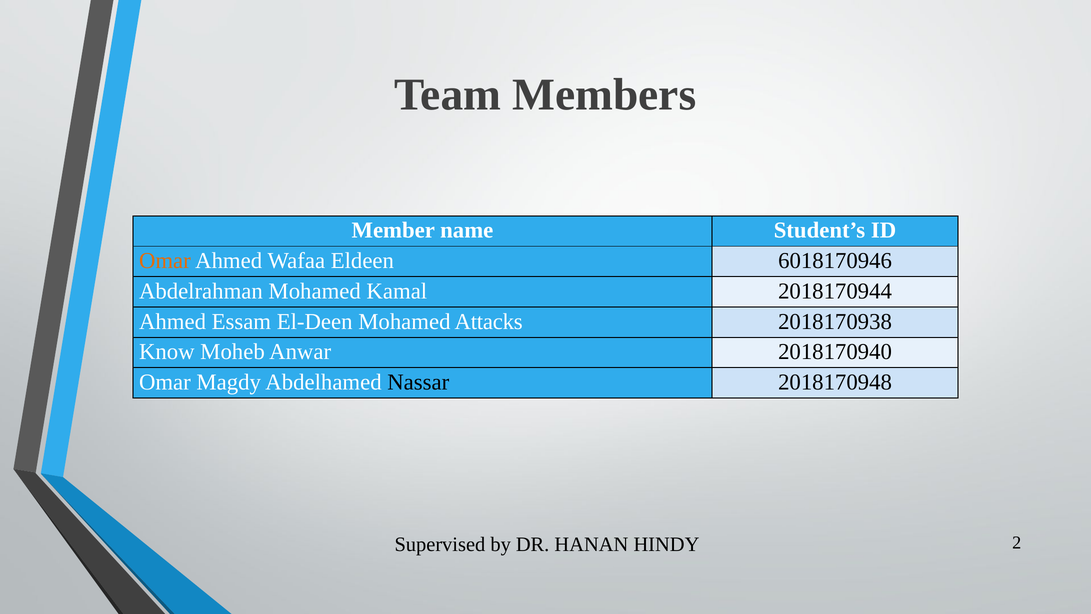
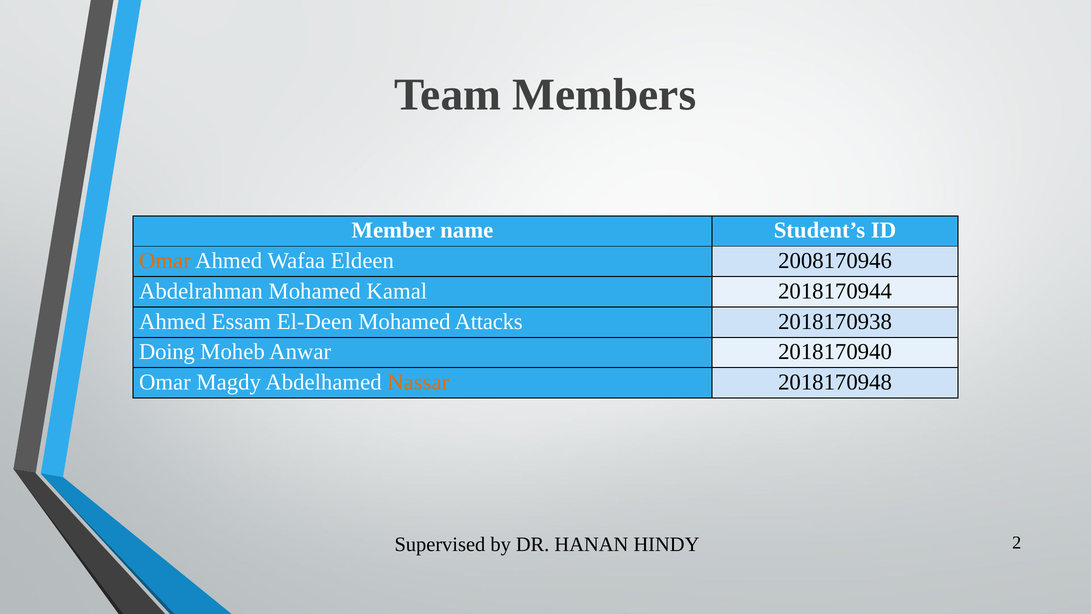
6018170946: 6018170946 -> 2008170946
Know: Know -> Doing
Nassar colour: black -> orange
